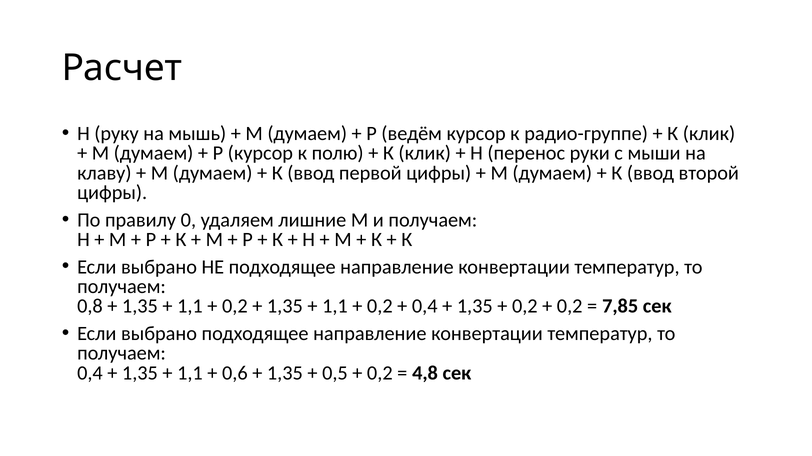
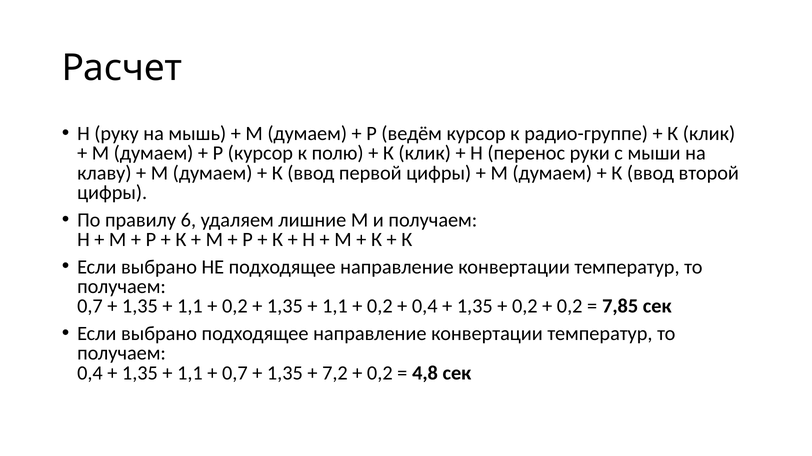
0: 0 -> 6
0,8 at (90, 307): 0,8 -> 0,7
0,6 at (235, 374): 0,6 -> 0,7
0,5: 0,5 -> 7,2
